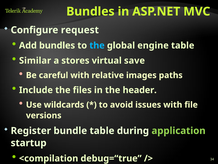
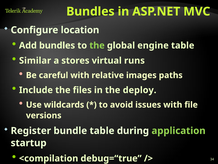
request: request -> location
the at (97, 45) colour: light blue -> light green
save: save -> runs
header: header -> deploy
